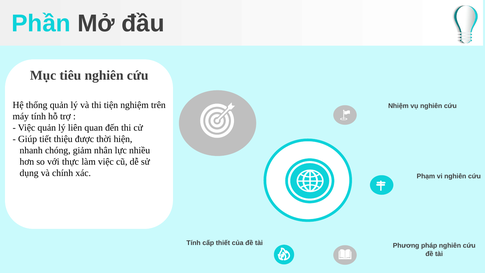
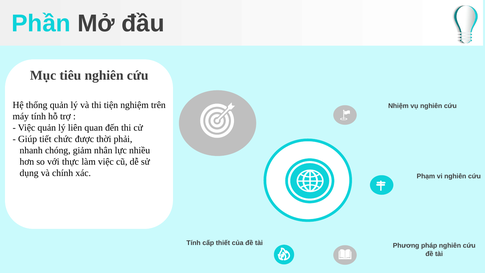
thiệu: thiệu -> chức
hiện: hiện -> phải
